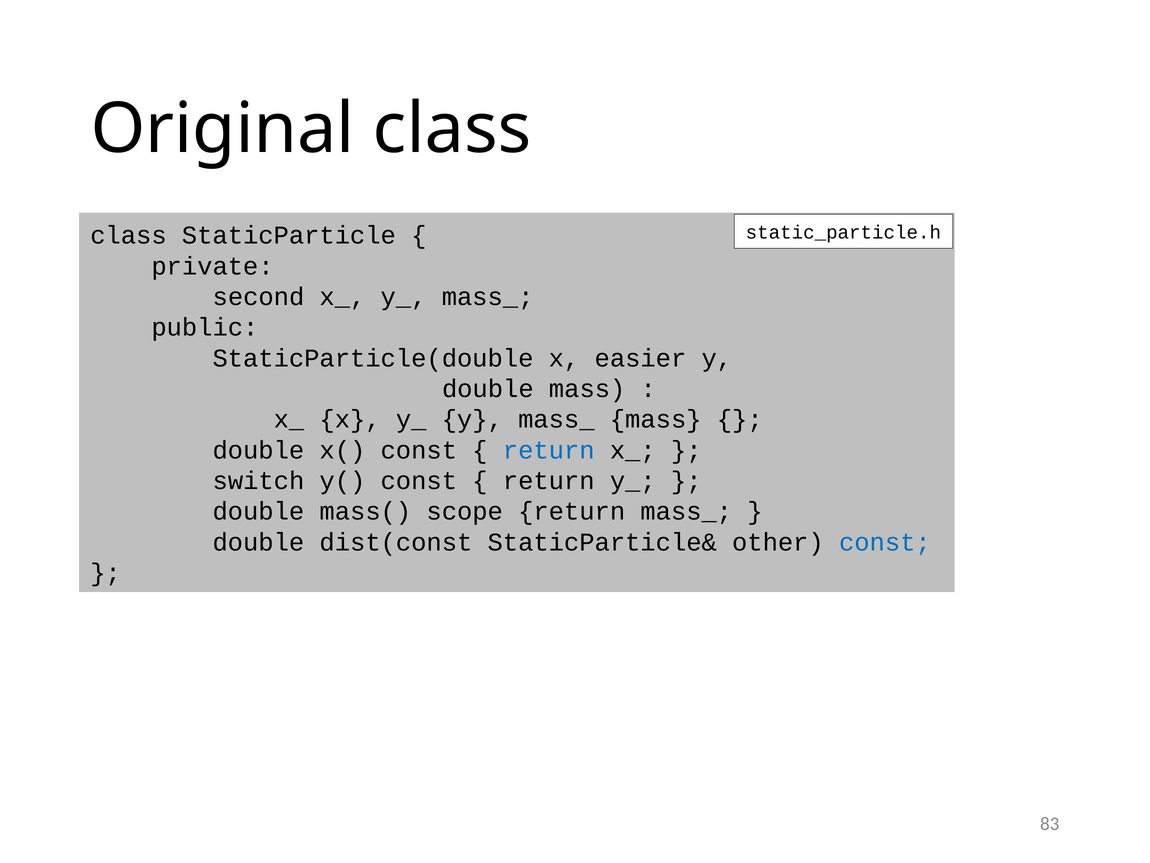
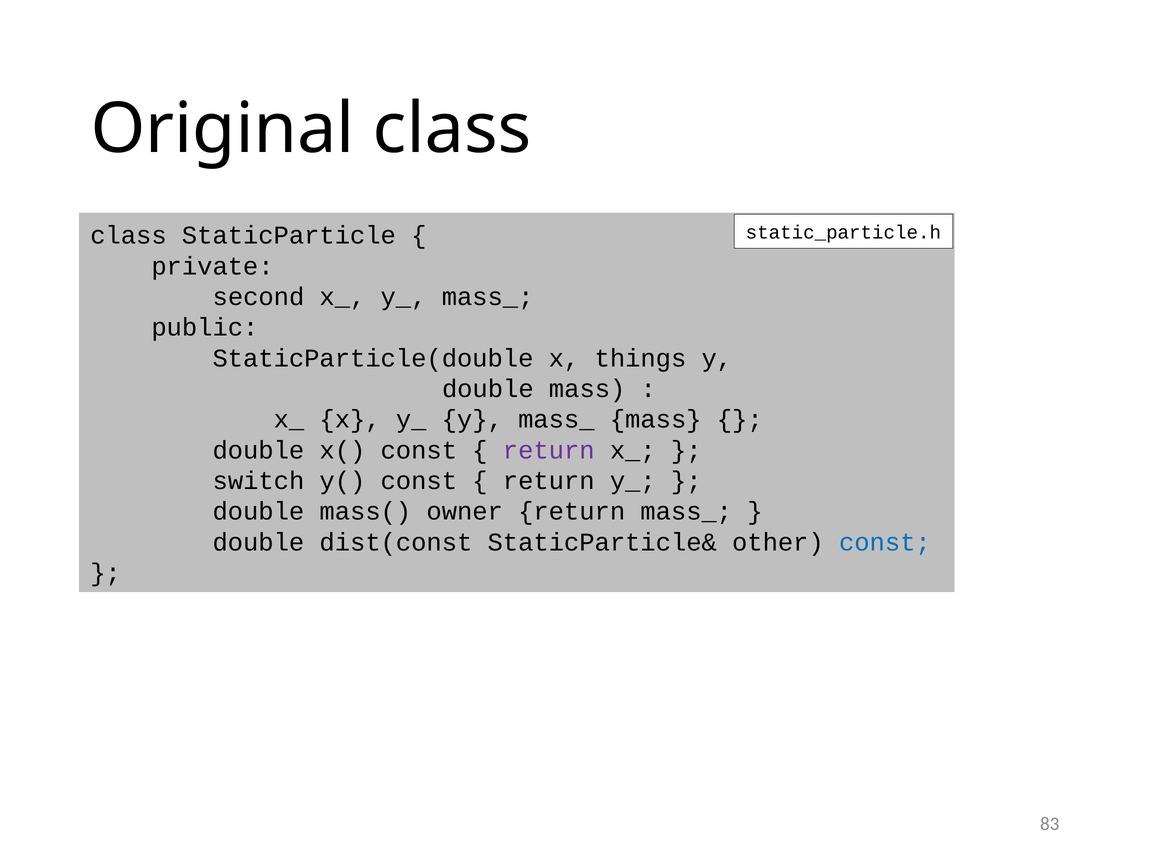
easier: easier -> things
return at (549, 450) colour: blue -> purple
scope: scope -> owner
